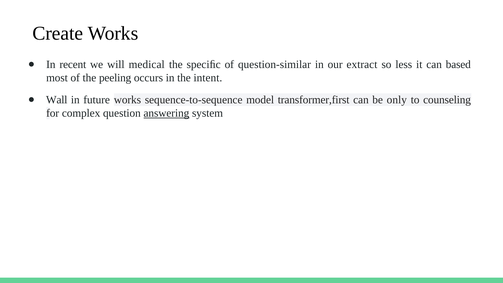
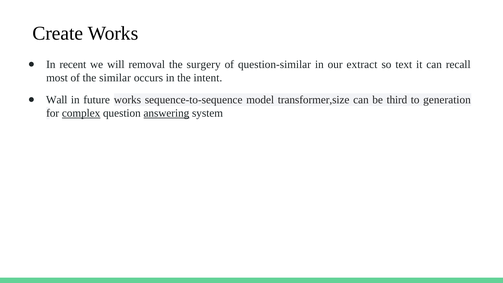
medical: medical -> removal
speciﬁc: speciﬁc -> surgery
less: less -> text
based: based -> recall
peeling: peeling -> similar
transformer,first: transformer,first -> transformer,size
only: only -> third
counseling: counseling -> generation
complex underline: none -> present
